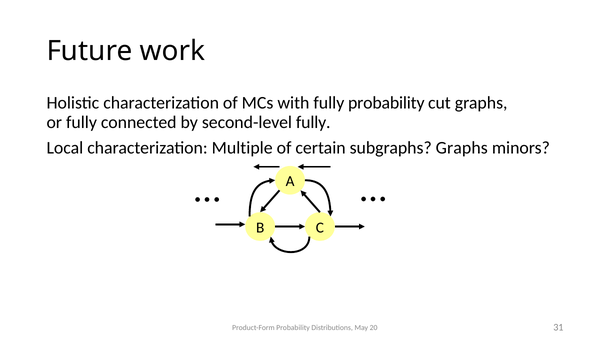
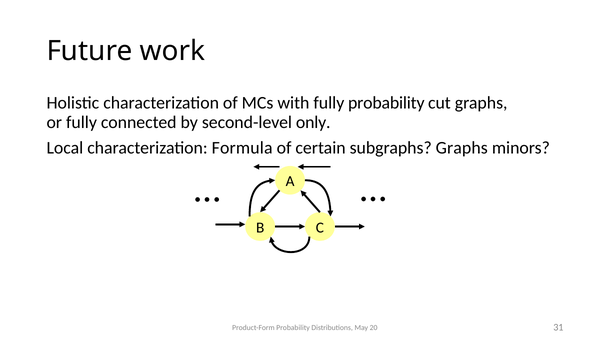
second-level fully: fully -> only
Multiple: Multiple -> Formula
